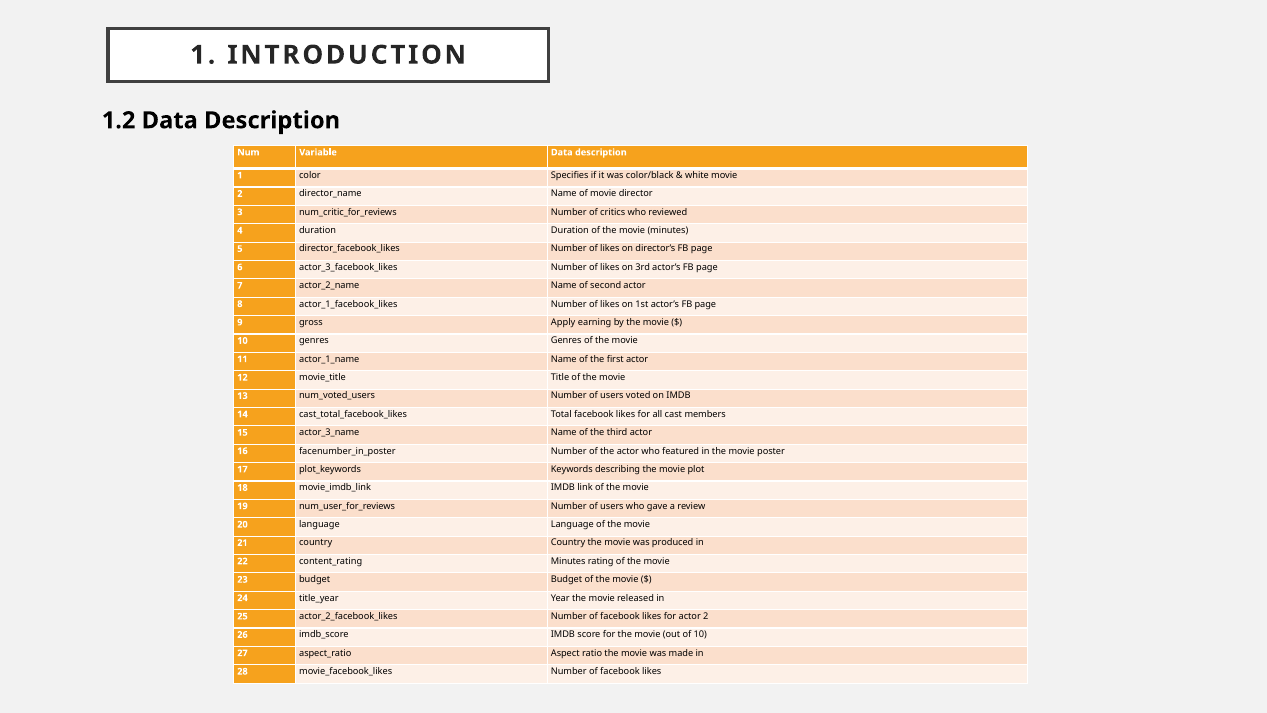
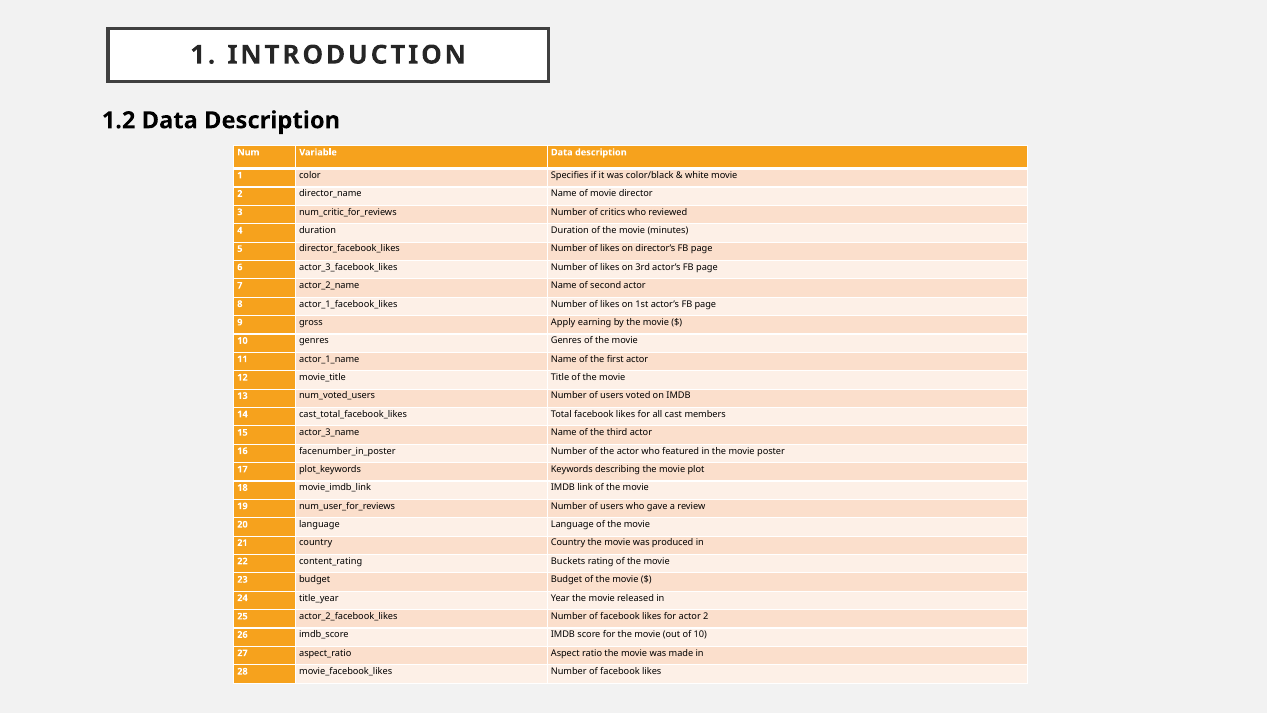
Minutes at (568, 561): Minutes -> Buckets
